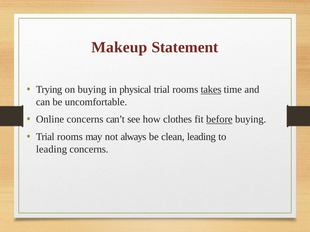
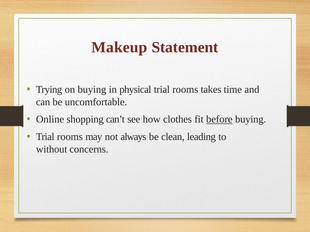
takes underline: present -> none
Online concerns: concerns -> shopping
leading at (52, 149): leading -> without
